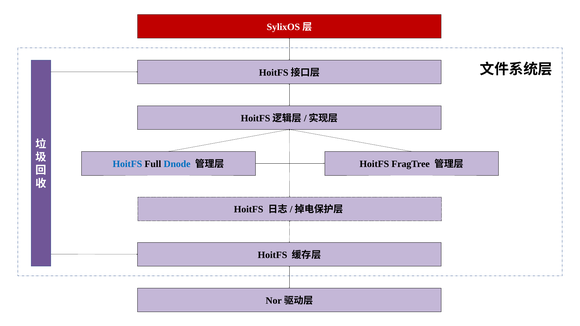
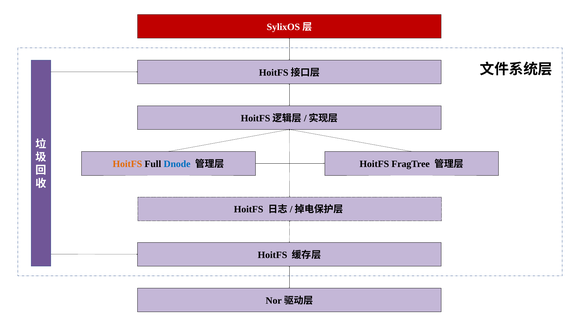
HoitFS at (127, 164) colour: blue -> orange
